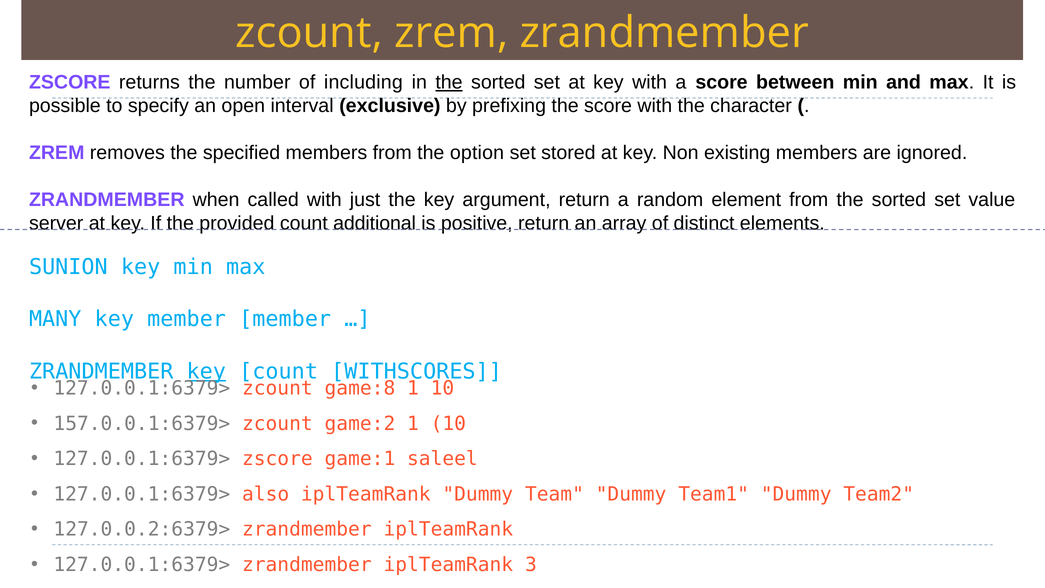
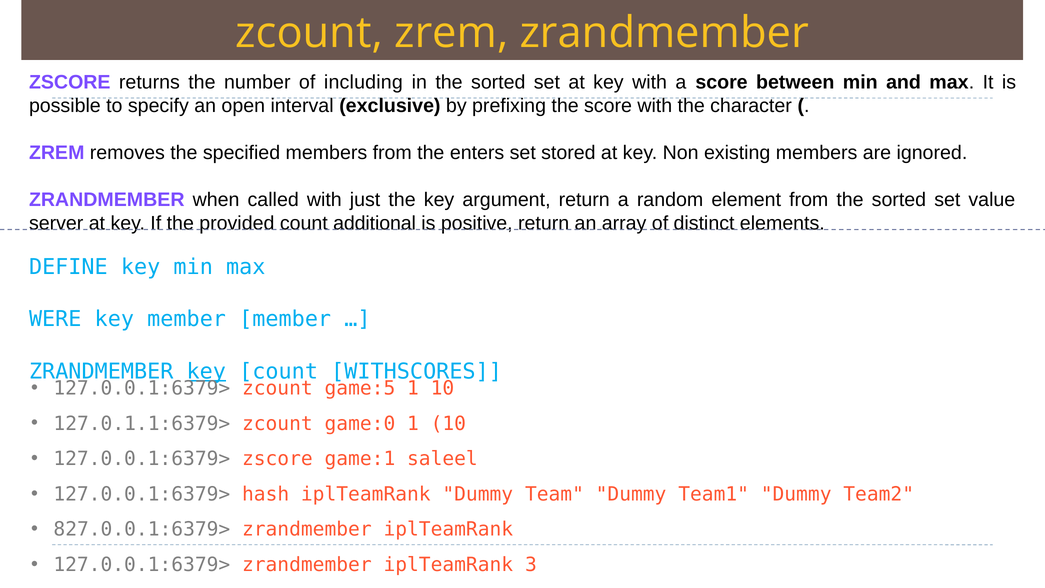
the at (449, 82) underline: present -> none
option: option -> enters
SUNION: SUNION -> DEFINE
MANY: MANY -> WERE
game:8: game:8 -> game:5
157.0.0.1:6379>: 157.0.0.1:6379> -> 127.0.1.1:6379>
game:2: game:2 -> game:0
also: also -> hash
127.0.0.2:6379>: 127.0.0.2:6379> -> 827.0.0.1:6379>
